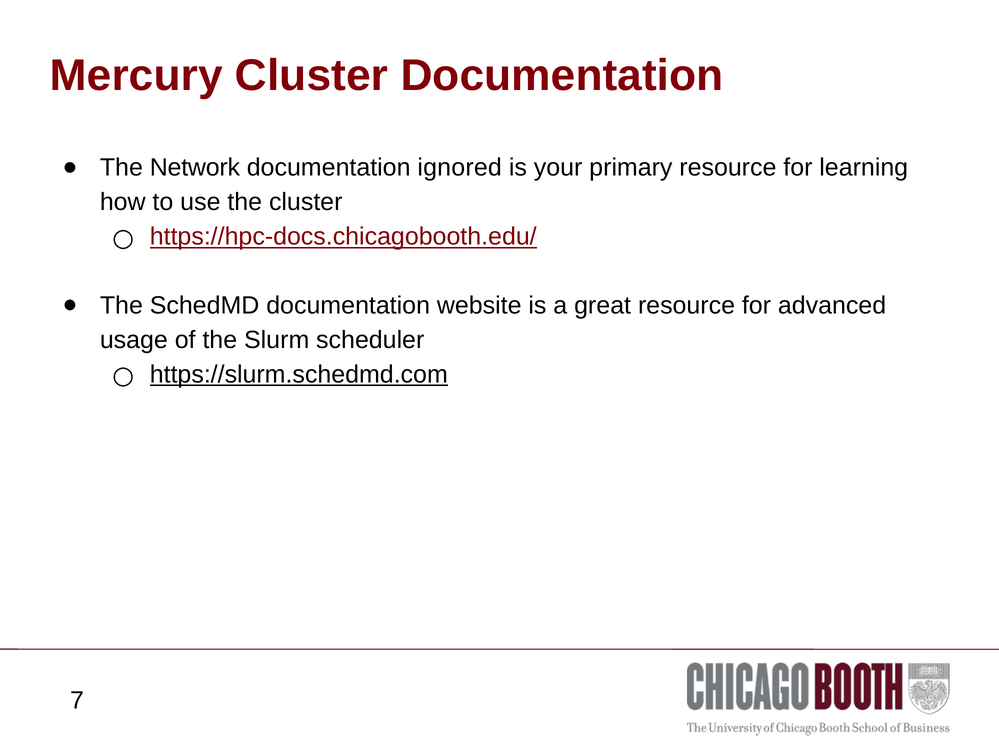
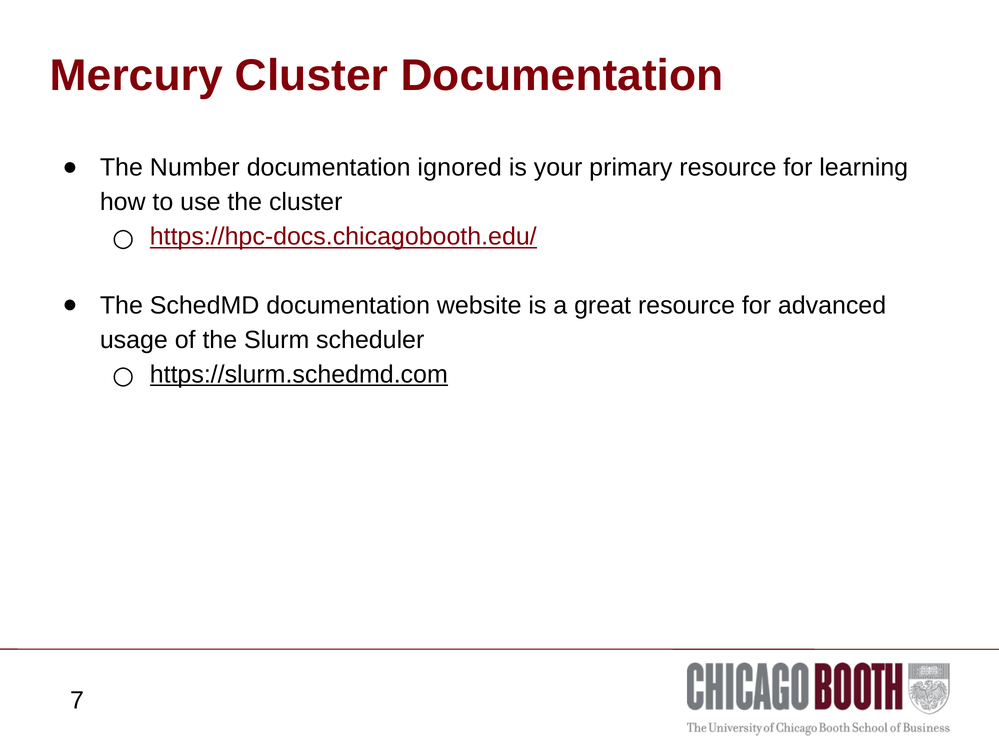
Network: Network -> Number
